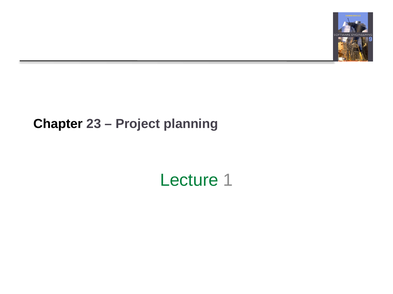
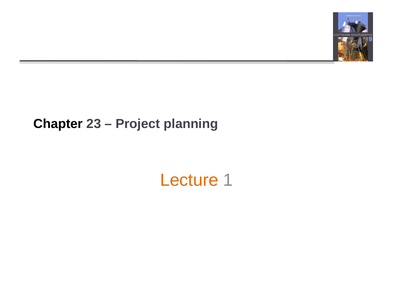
Lecture colour: green -> orange
